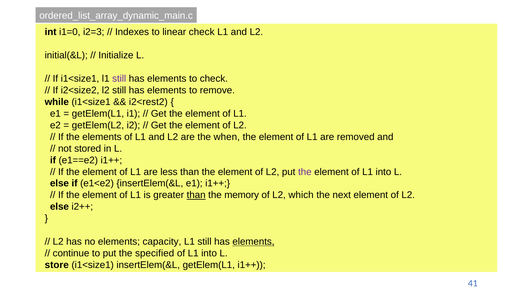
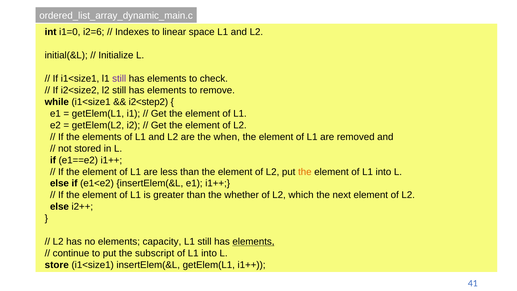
i2=3: i2=3 -> i2=6
linear check: check -> space
i2<rest2: i2<rest2 -> i2<step2
the at (305, 172) colour: purple -> orange
than at (196, 195) underline: present -> none
memory: memory -> whether
specified: specified -> subscript
